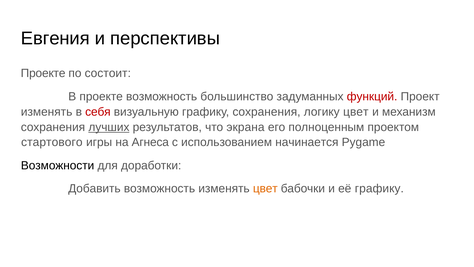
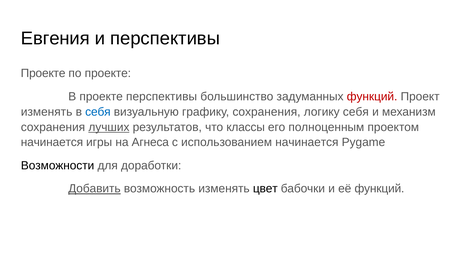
по состоит: состоит -> проекте
проекте возможность: возможность -> перспективы
себя at (98, 112) colour: red -> blue
логику цвет: цвет -> себя
экрана: экрана -> классы
стартового at (52, 142): стартового -> начинается
Добавить underline: none -> present
цвет at (265, 188) colour: orange -> black
её графику: графику -> функций
